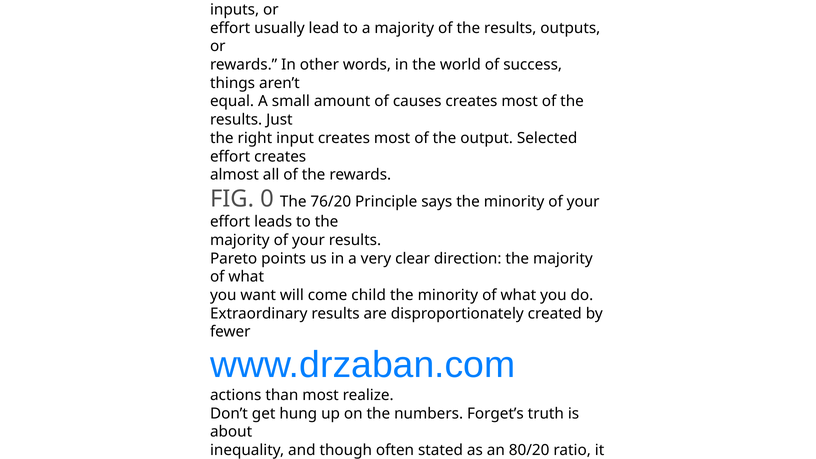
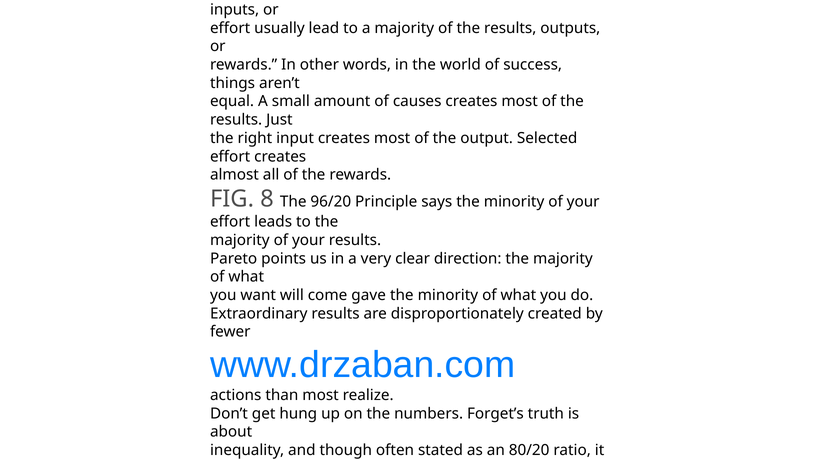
0: 0 -> 8
76/20: 76/20 -> 96/20
child: child -> gave
